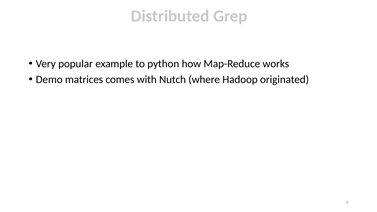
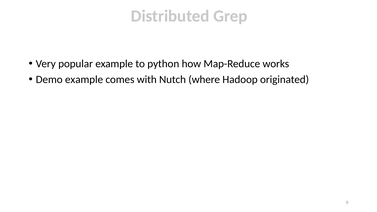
Demo matrices: matrices -> example
